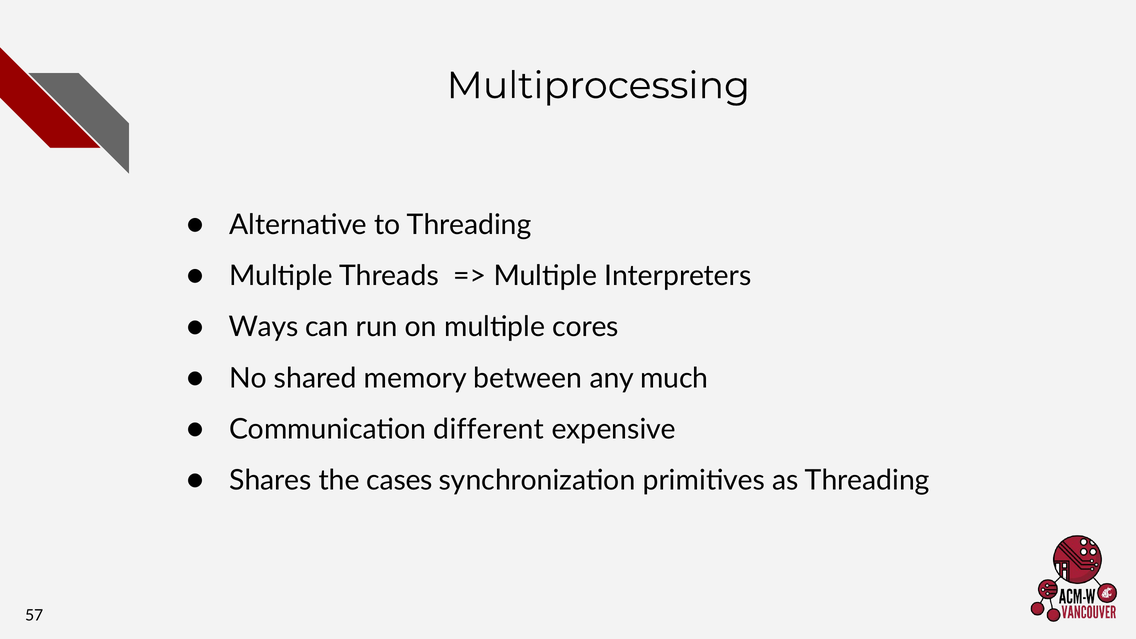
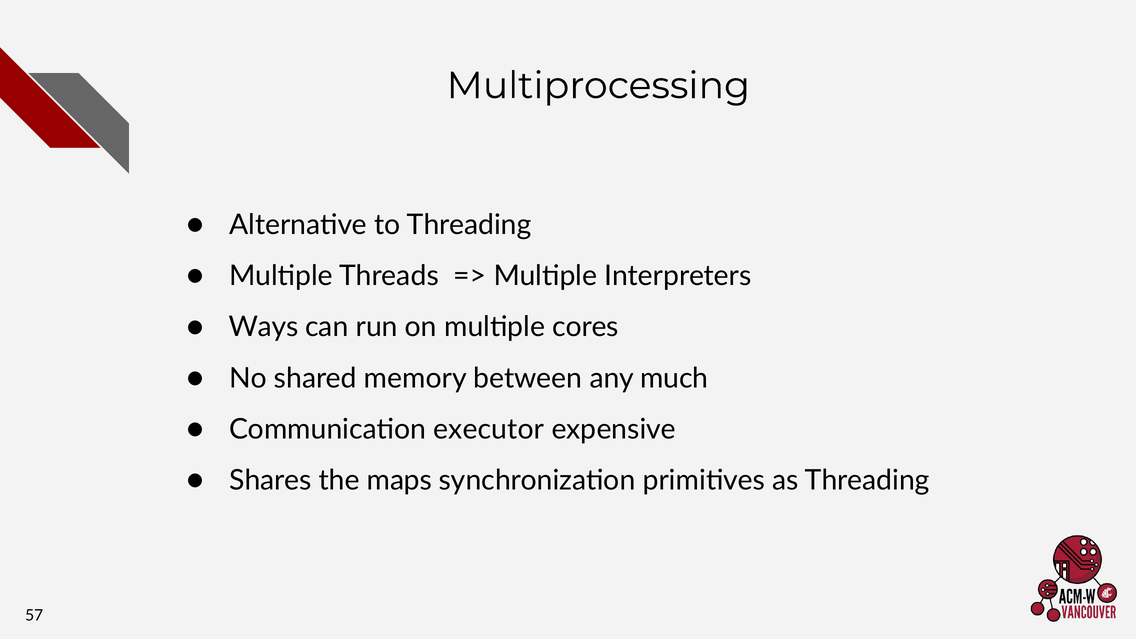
different: different -> executor
cases: cases -> maps
